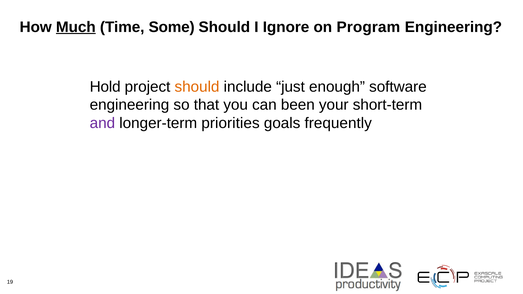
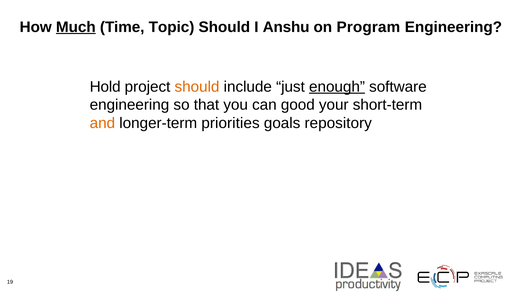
Some: Some -> Topic
Ignore: Ignore -> Anshu
enough underline: none -> present
been: been -> good
and colour: purple -> orange
frequently: frequently -> repository
